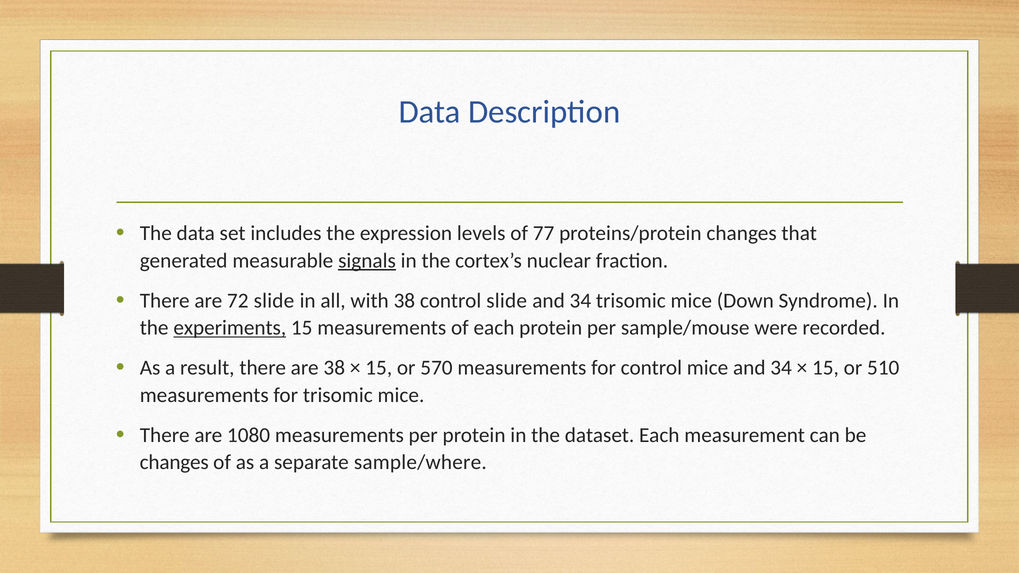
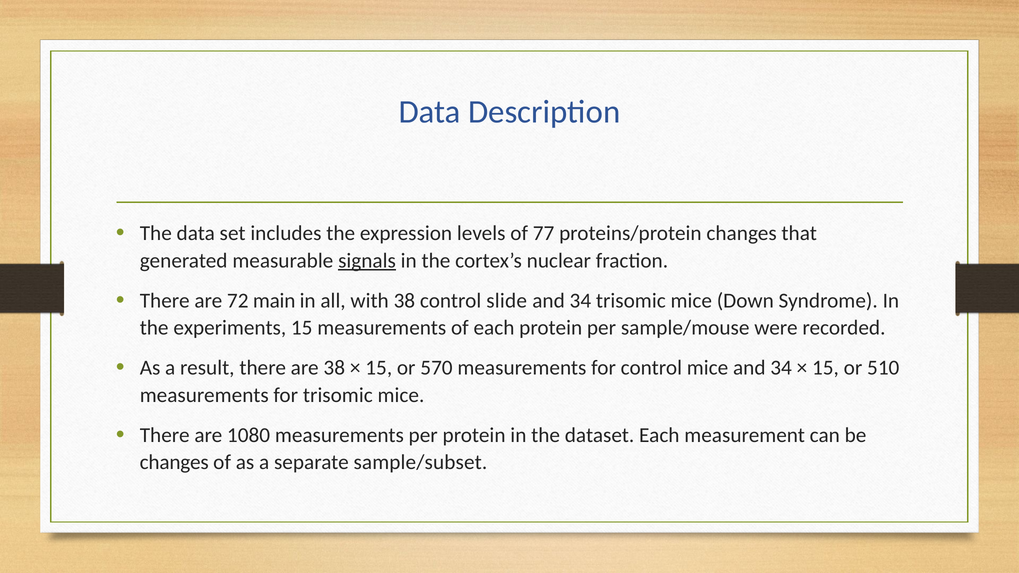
72 slide: slide -> main
experiments underline: present -> none
sample/where: sample/where -> sample/subset
